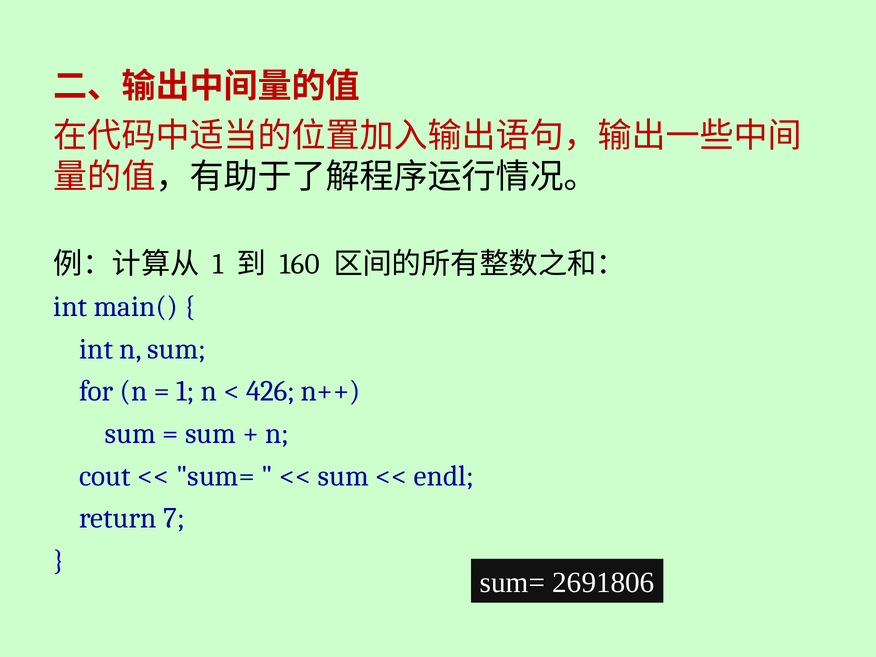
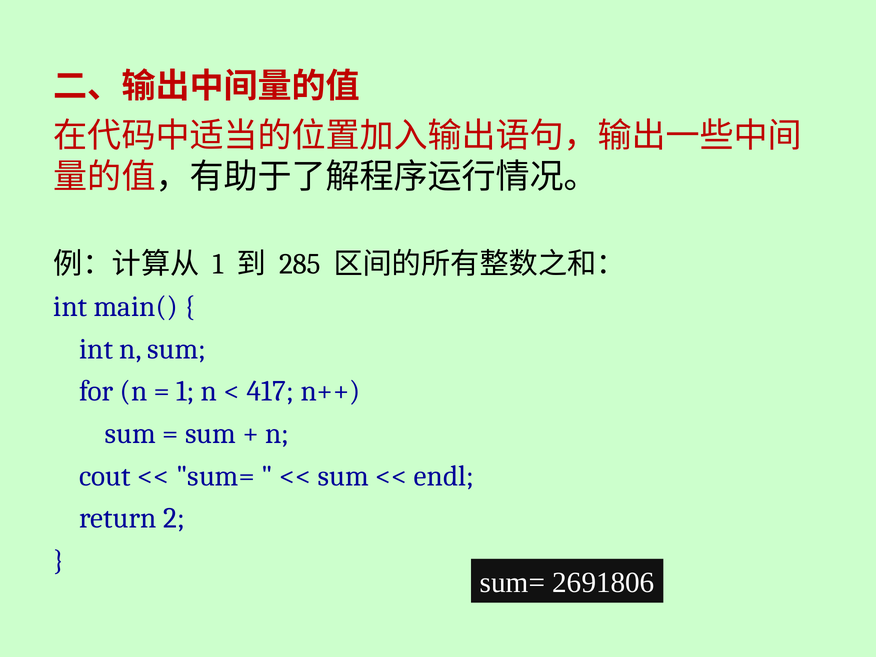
160: 160 -> 285
426: 426 -> 417
7: 7 -> 2
